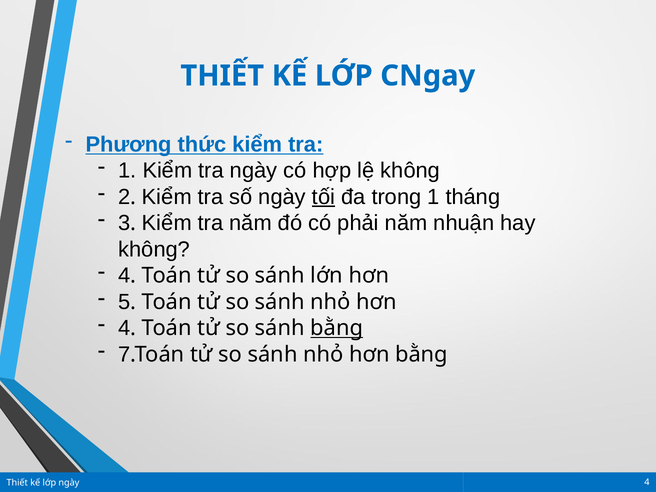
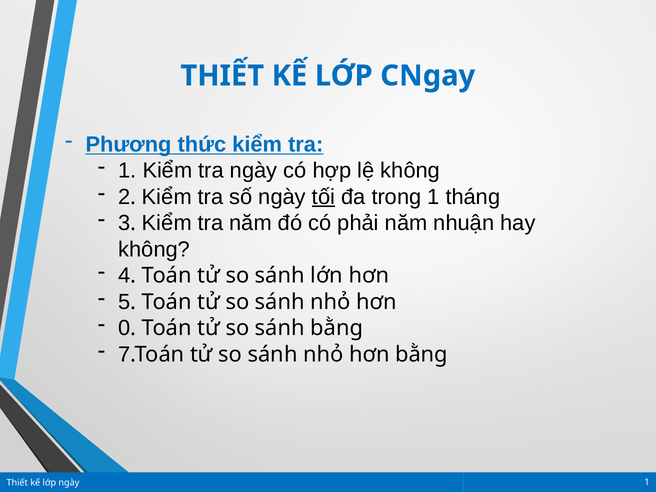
4 at (124, 328): 4 -> 0
bằng at (337, 328) underline: present -> none
ngày 4: 4 -> 1
